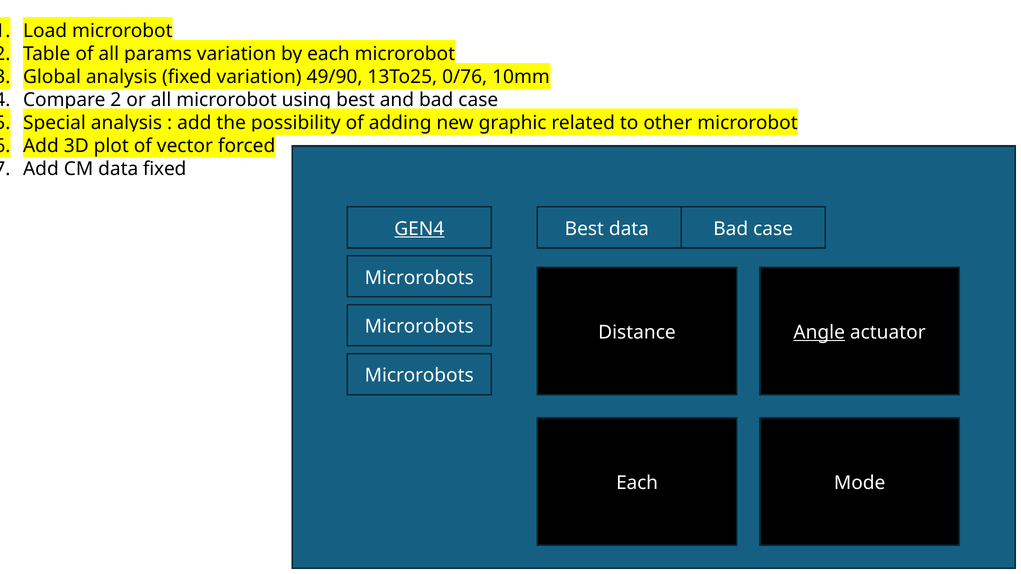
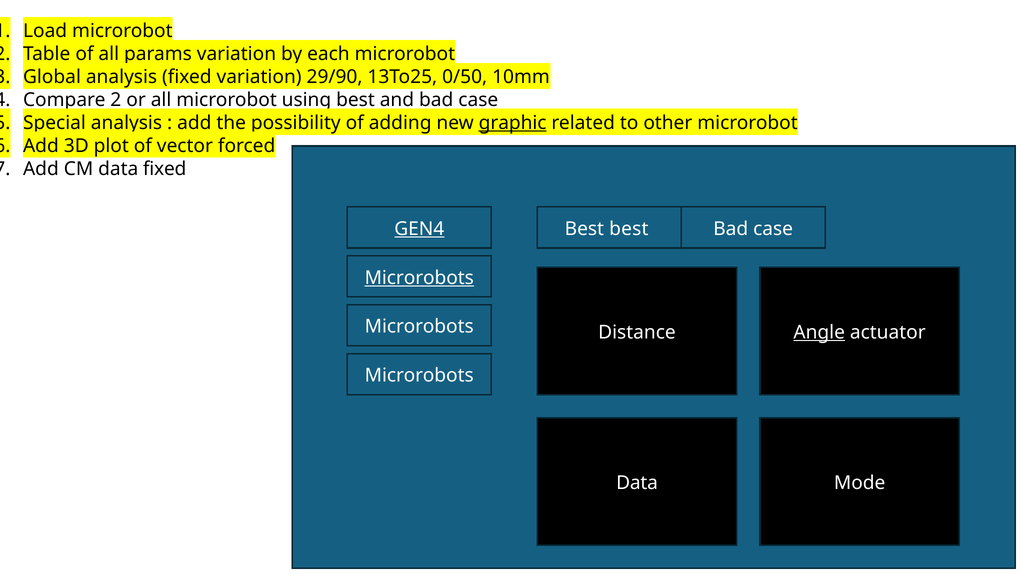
49/90: 49/90 -> 29/90
0/76: 0/76 -> 0/50
graphic underline: none -> present
Best data: data -> best
Microrobots at (419, 278) underline: none -> present
Each at (637, 483): Each -> Data
